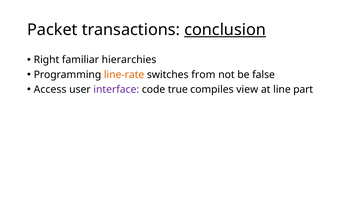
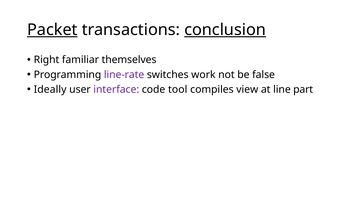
Packet underline: none -> present
hierarchies: hierarchies -> themselves
line-rate colour: orange -> purple
from: from -> work
Access: Access -> Ideally
true: true -> tool
